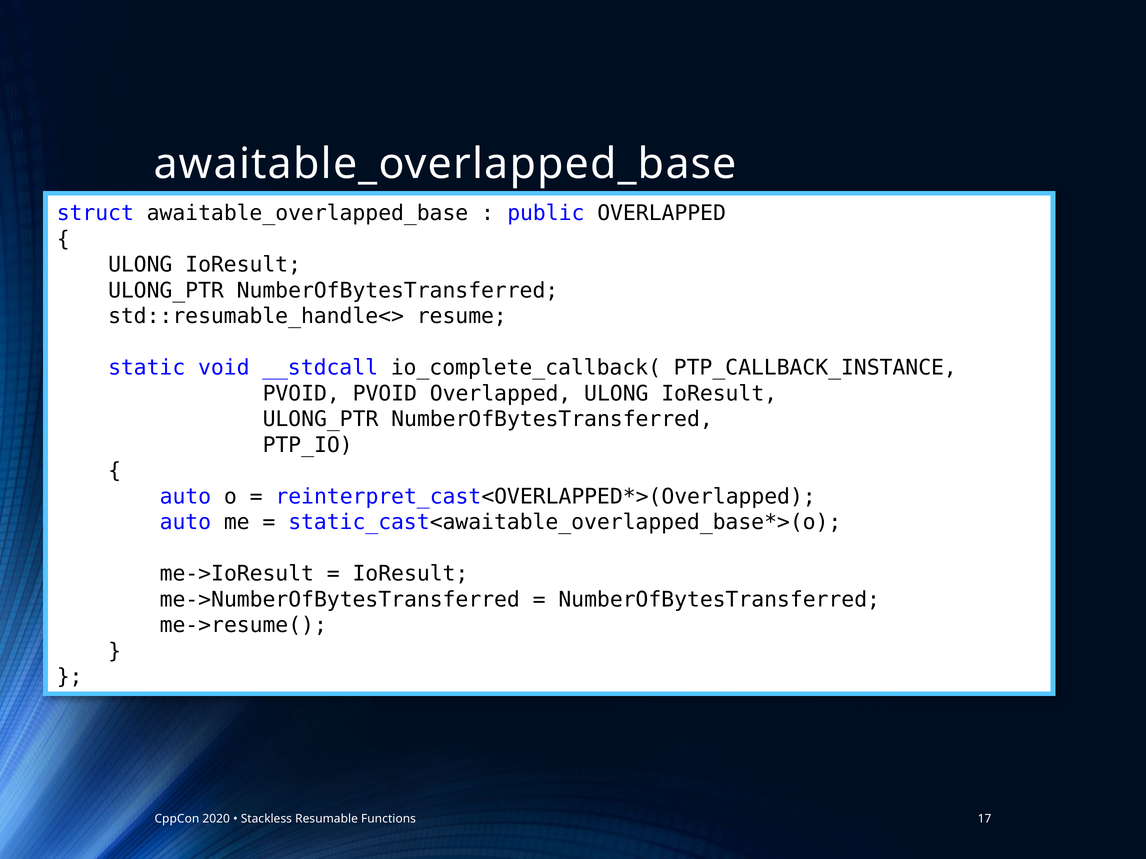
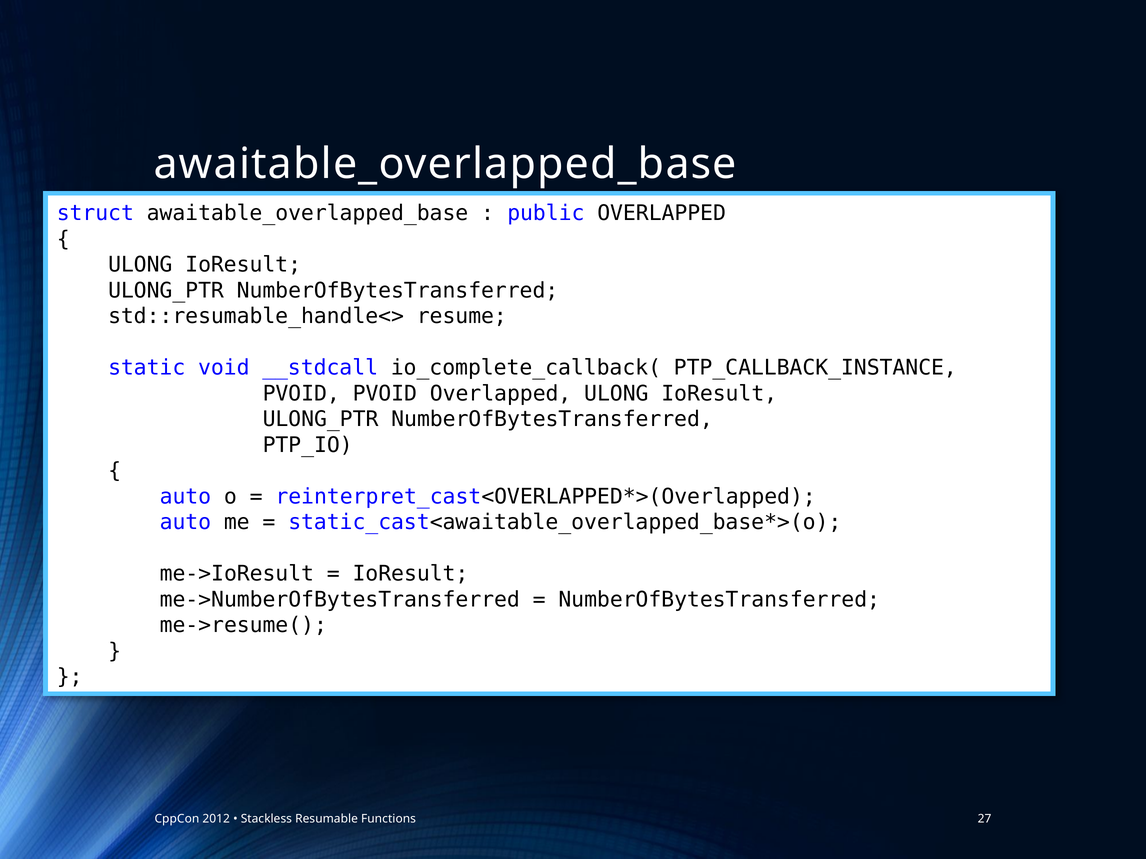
2020: 2020 -> 2012
17: 17 -> 27
